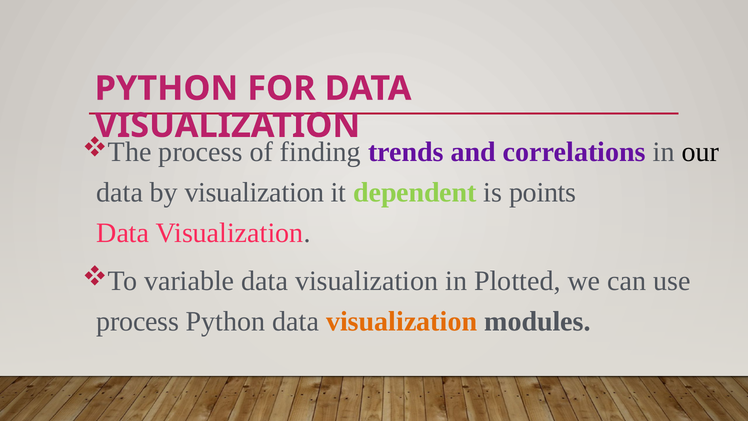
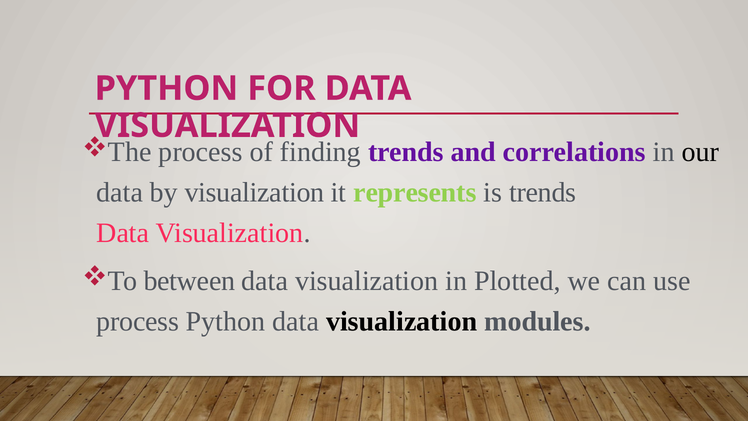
dependent: dependent -> represents
is points: points -> trends
variable: variable -> between
visualization at (402, 321) colour: orange -> black
